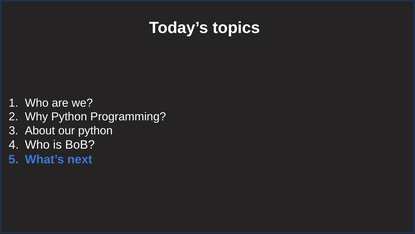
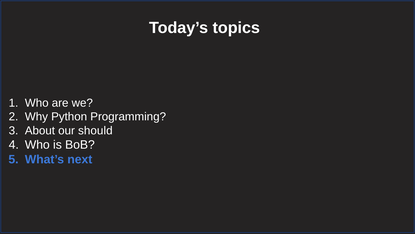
our python: python -> should
